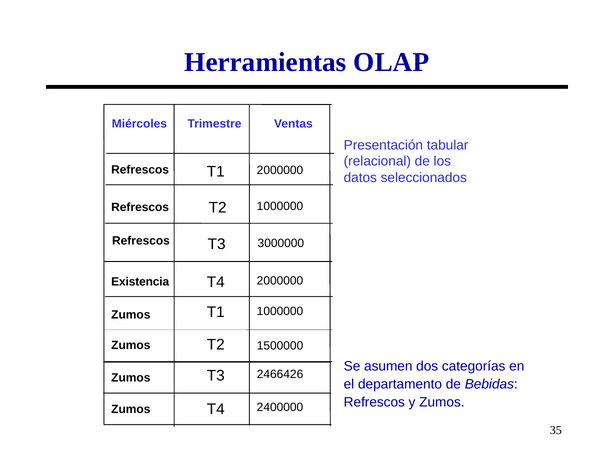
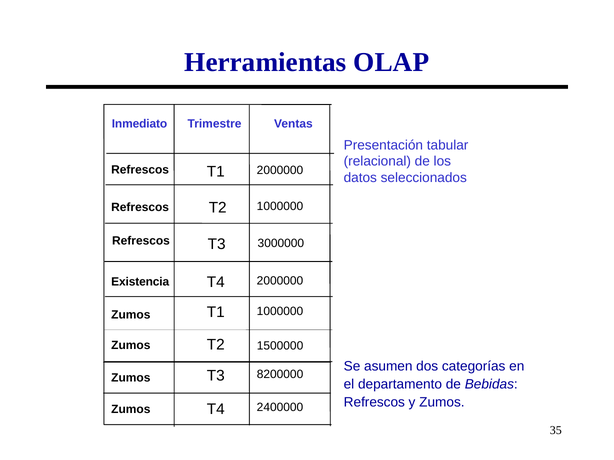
Miércoles: Miércoles -> Inmediato
2466426: 2466426 -> 8200000
